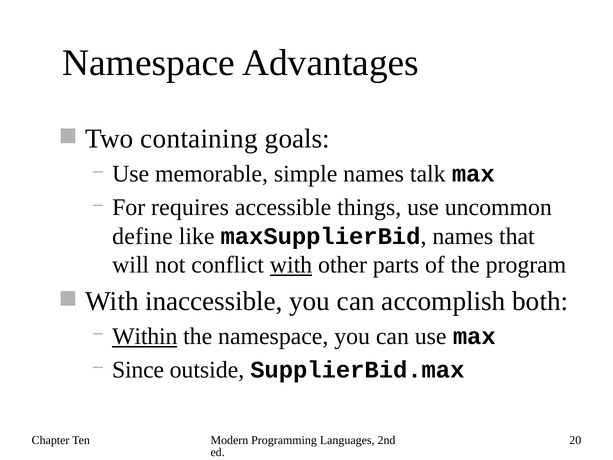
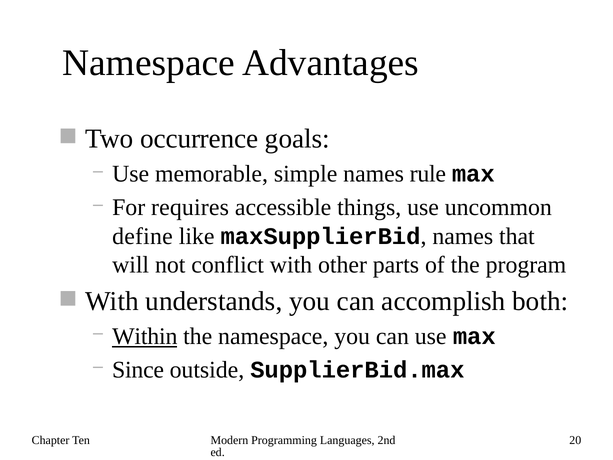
containing: containing -> occurrence
talk: talk -> rule
with at (291, 265) underline: present -> none
inaccessible: inaccessible -> understands
